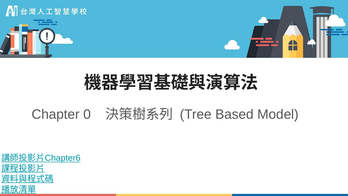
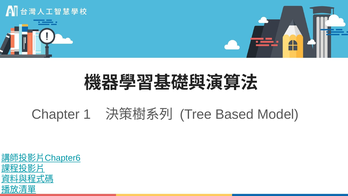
0: 0 -> 1
